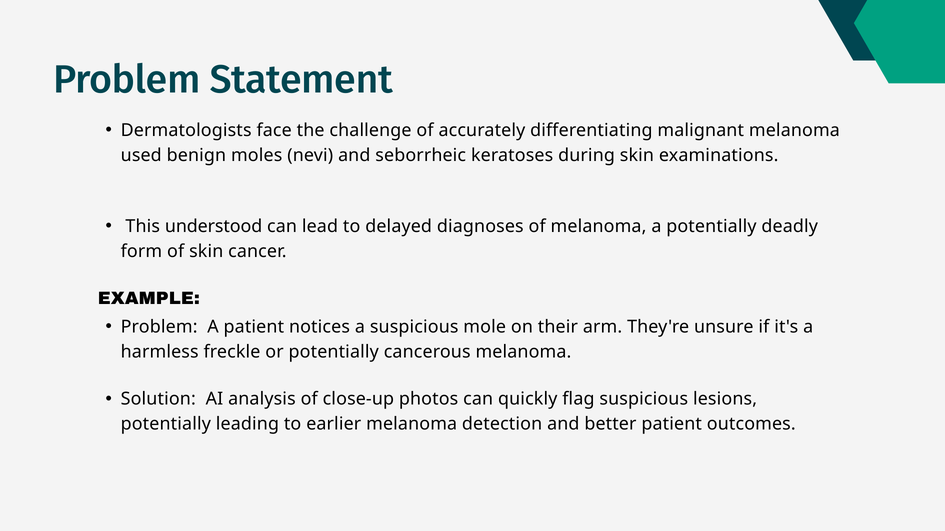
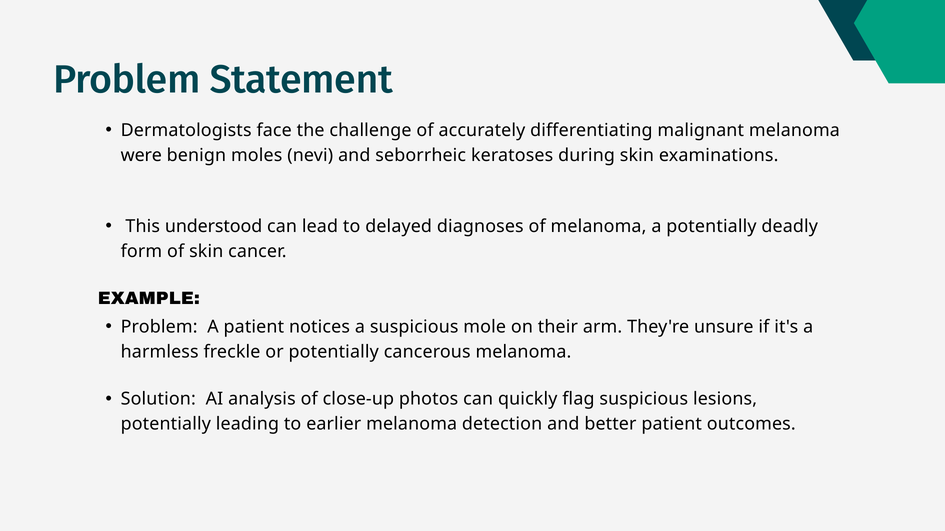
used: used -> were
